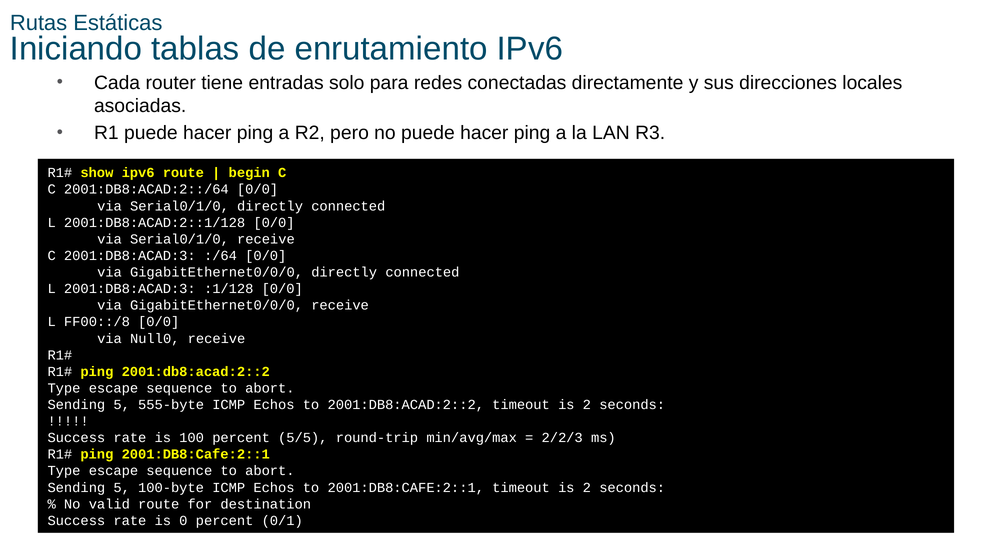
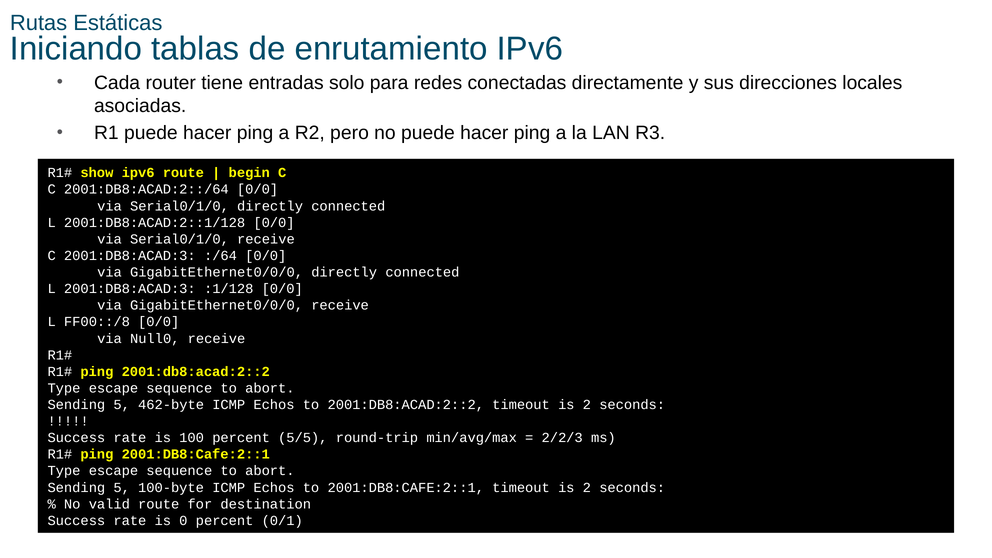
555-byte: 555-byte -> 462-byte
